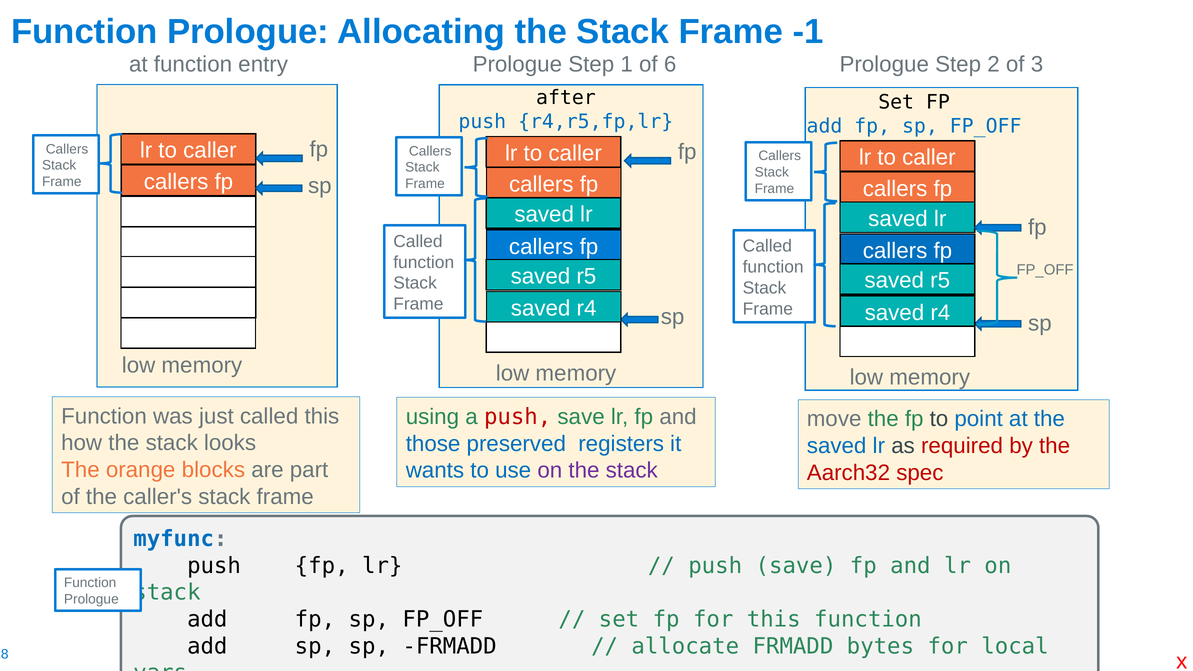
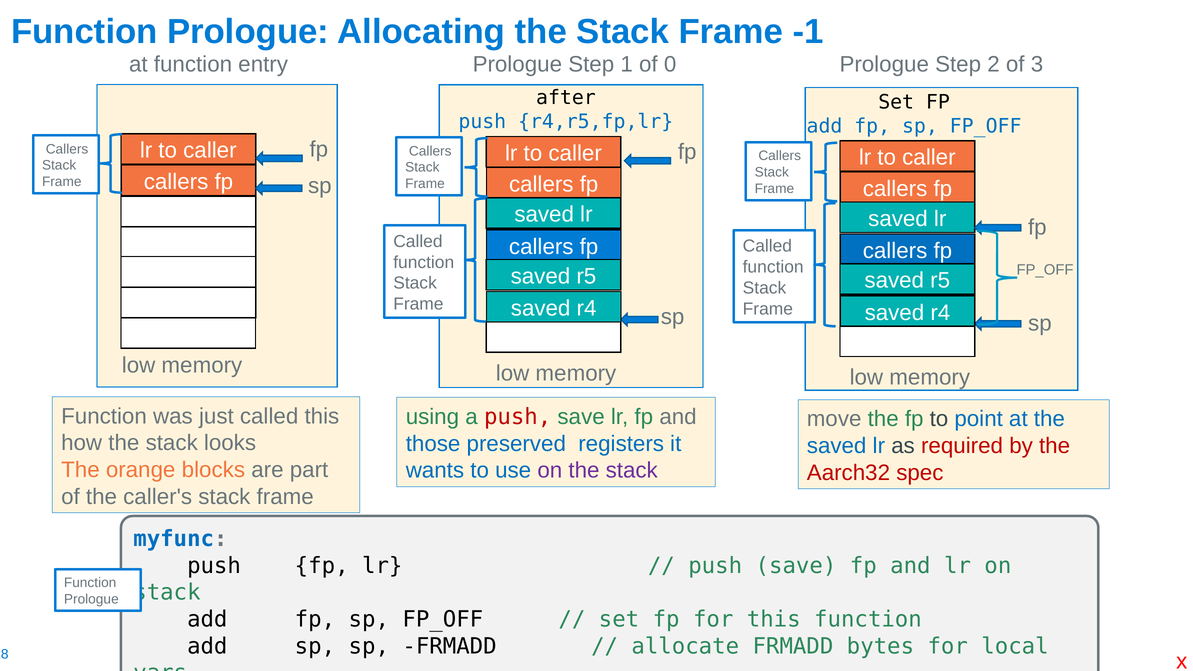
6: 6 -> 0
